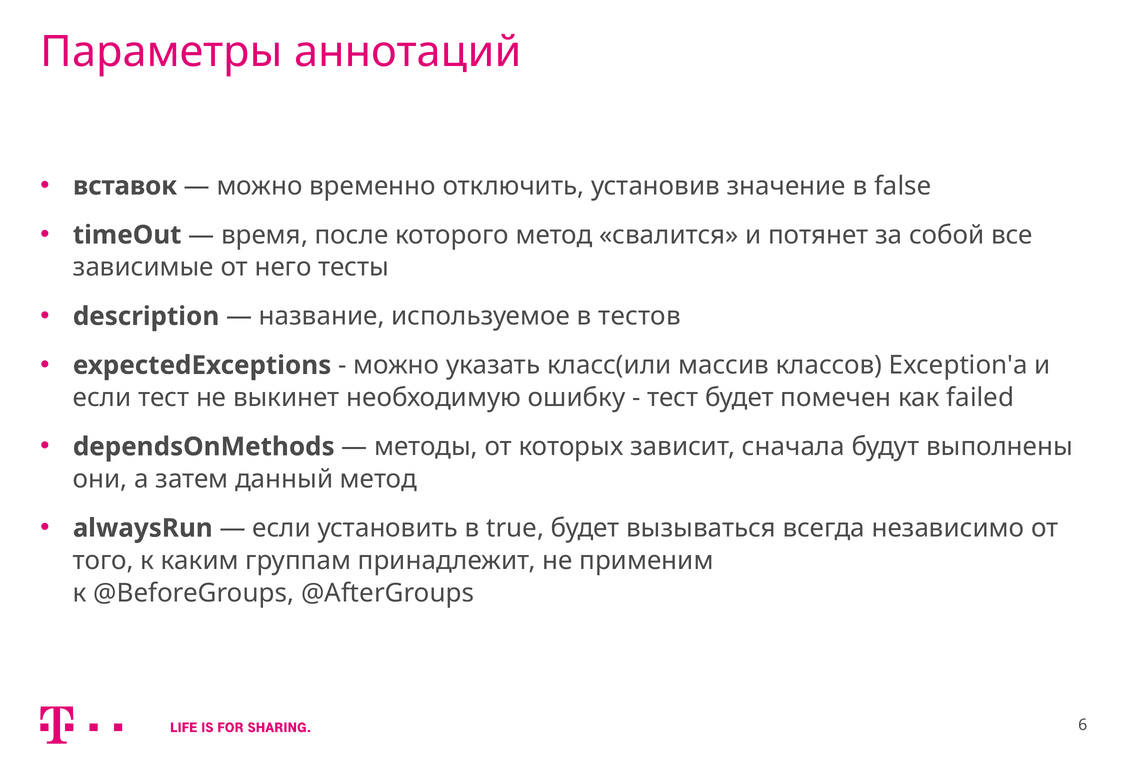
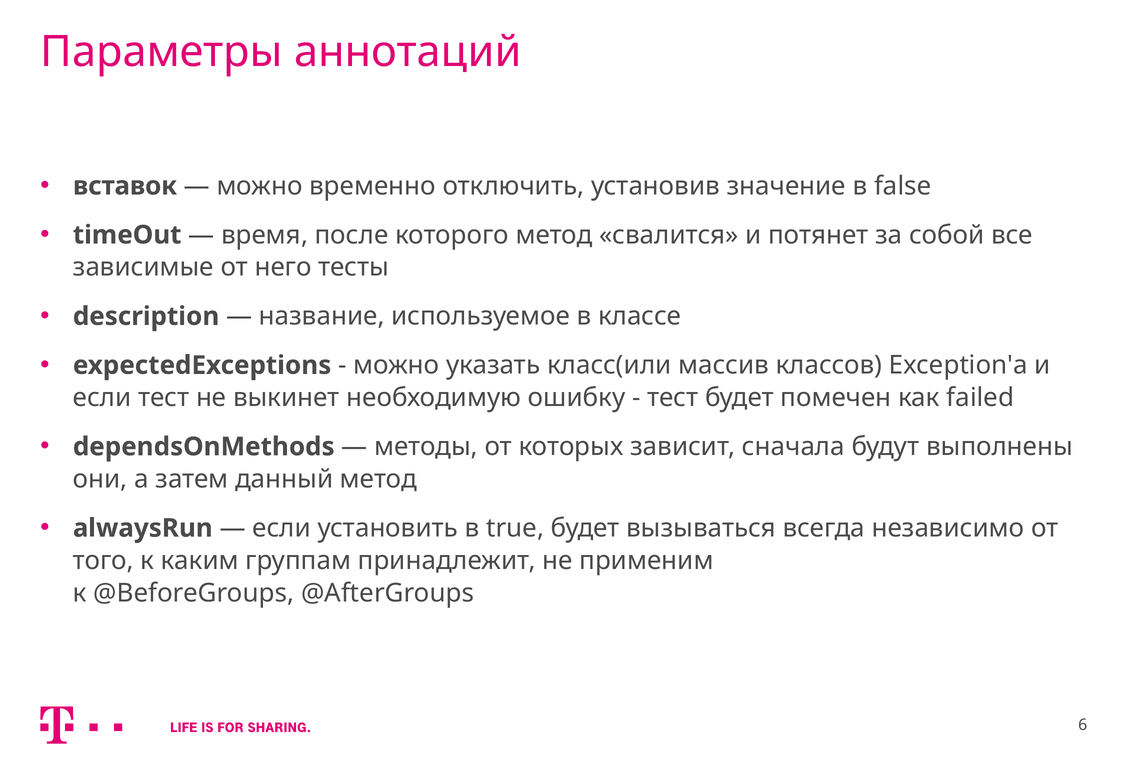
тестов: тестов -> классе
